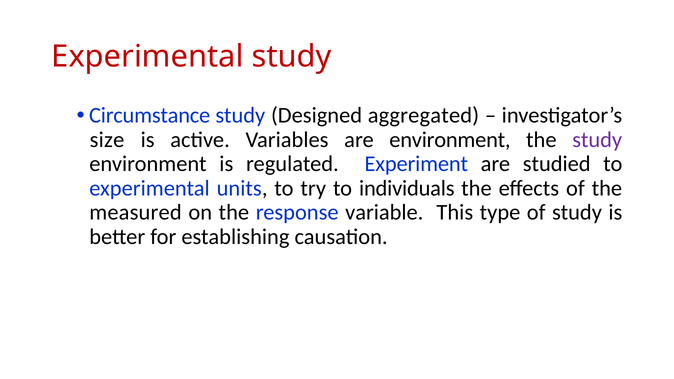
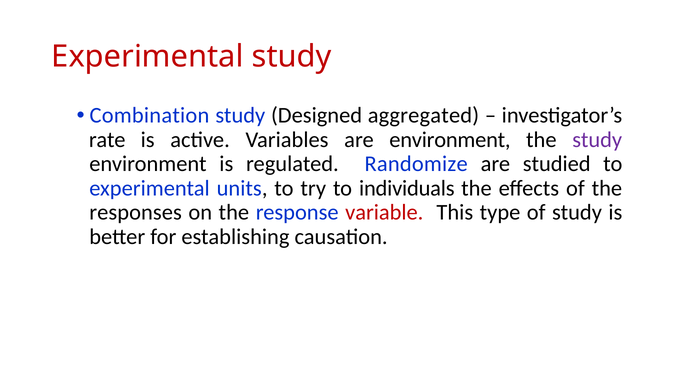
Circumstance: Circumstance -> Combination
size: size -> rate
Experiment: Experiment -> Randomize
measured: measured -> responses
variable colour: black -> red
